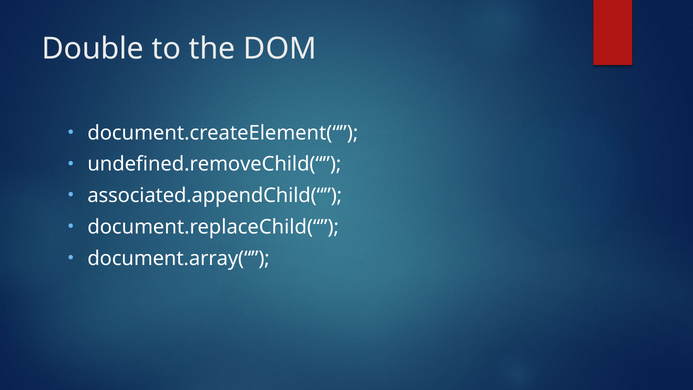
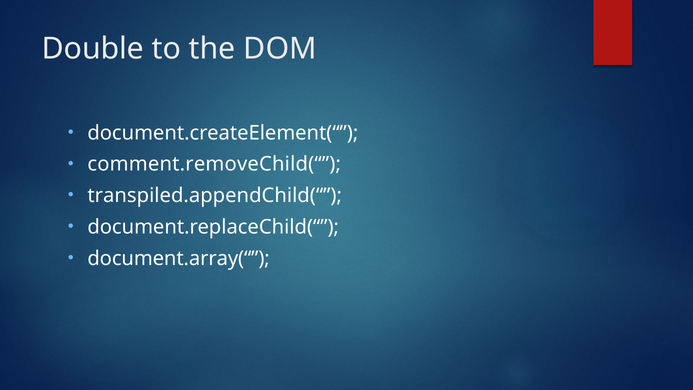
undefined.removeChild(“: undefined.removeChild(“ -> comment.removeChild(“
associated.appendChild(“: associated.appendChild(“ -> transpiled.appendChild(“
